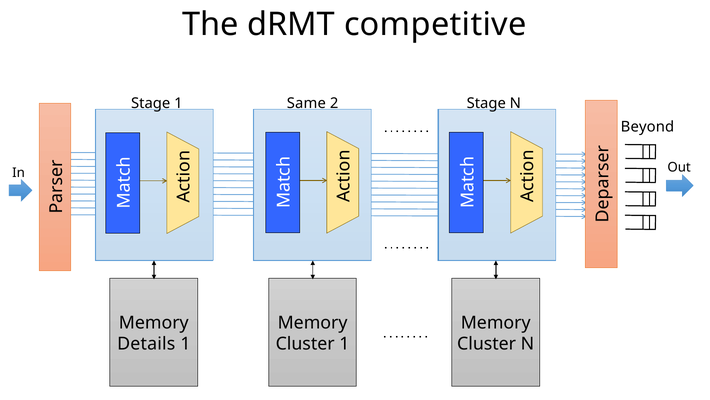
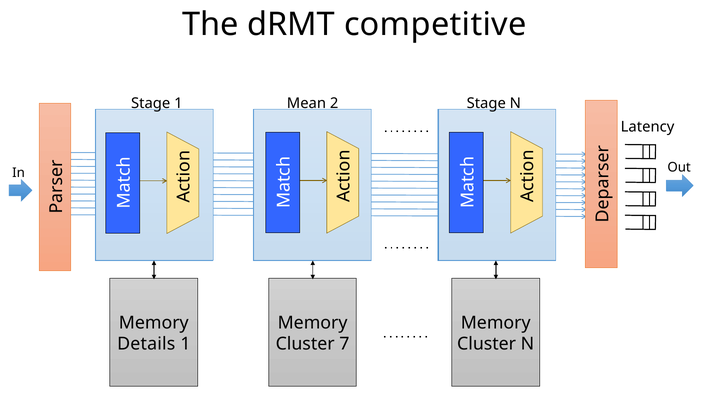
Same: Same -> Mean
Beyond: Beyond -> Latency
Cluster 1: 1 -> 7
